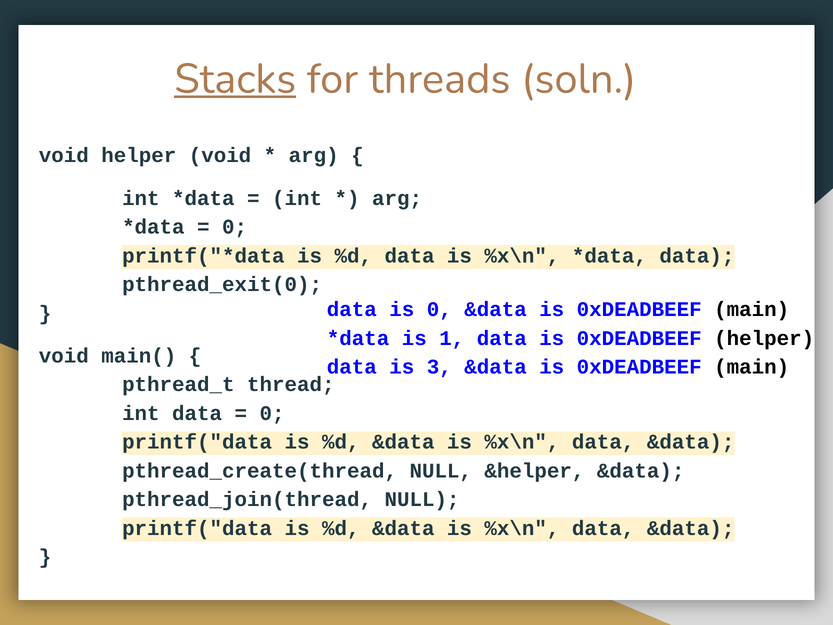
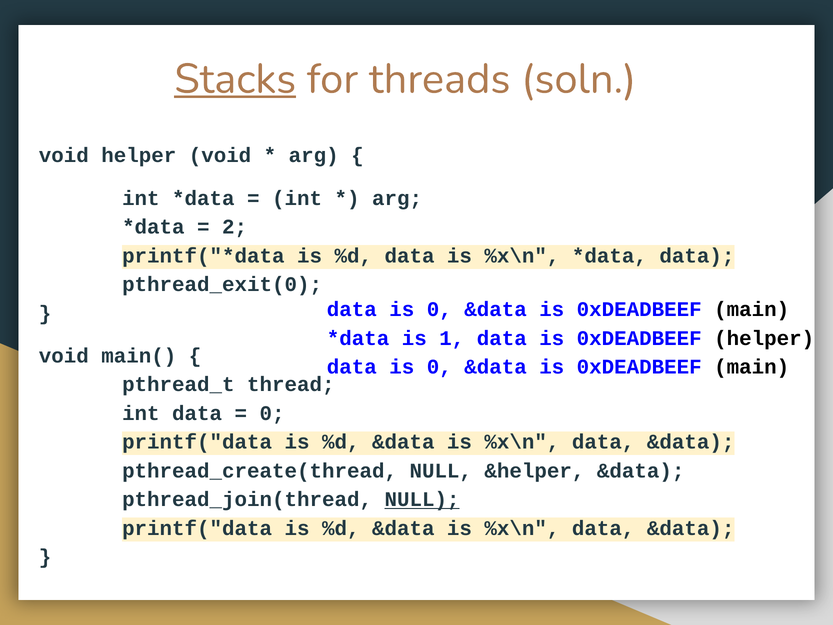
0 at (235, 227): 0 -> 2
3 at (439, 367): 3 -> 0
NULL at (422, 499) underline: none -> present
